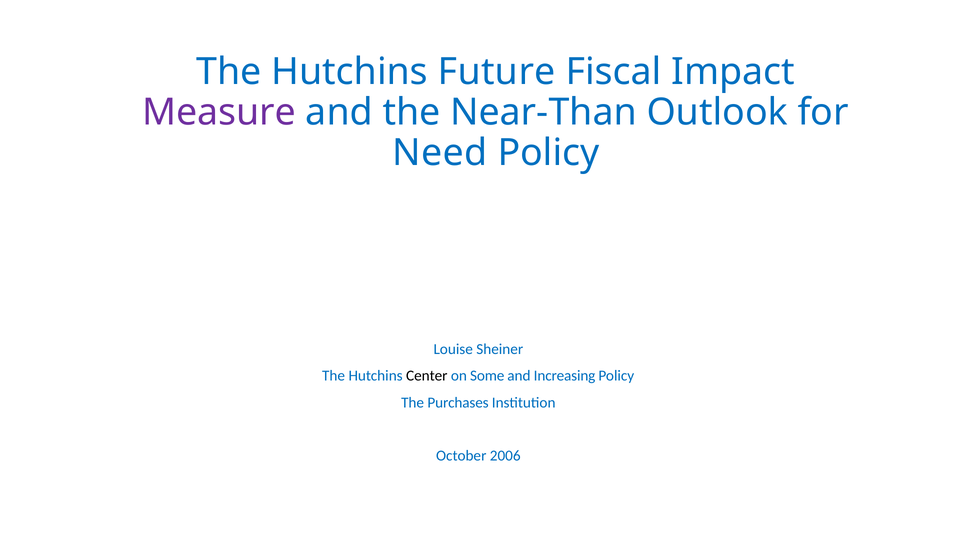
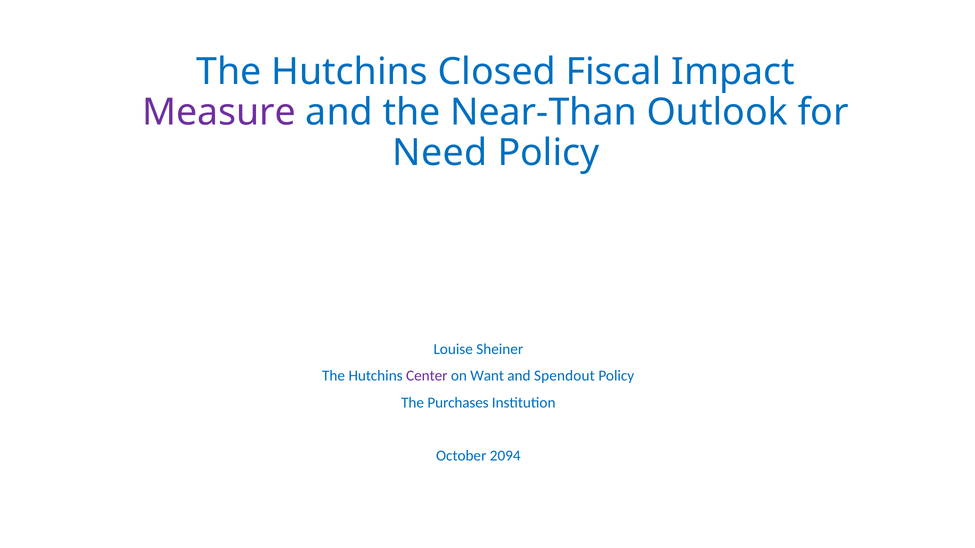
Future: Future -> Closed
Center colour: black -> purple
Some: Some -> Want
Increasing: Increasing -> Spendout
2006: 2006 -> 2094
